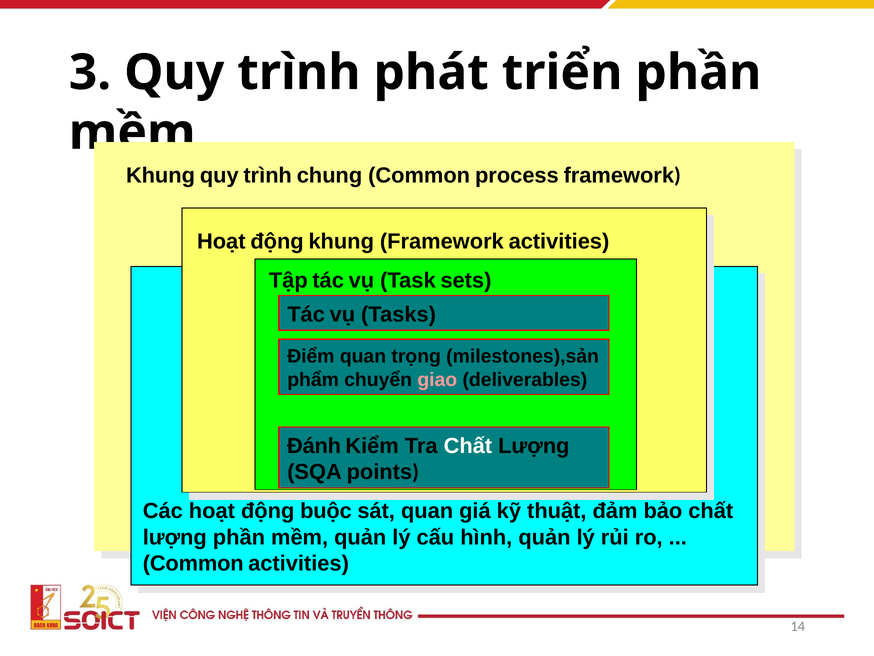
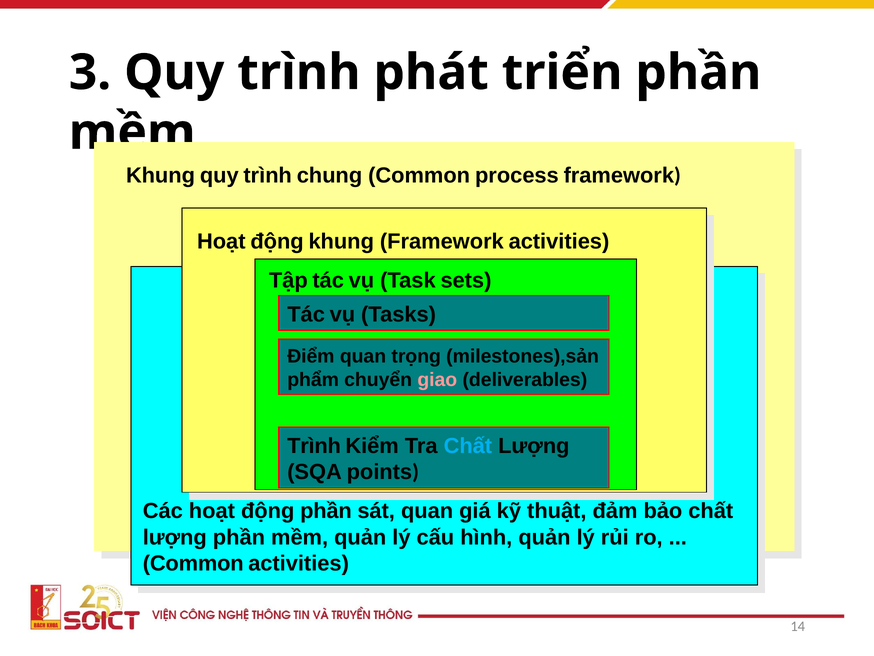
Đánh at (314, 446): Đánh -> Trình
Chất at (468, 446) colour: white -> light blue
động buộc: buộc -> phần
